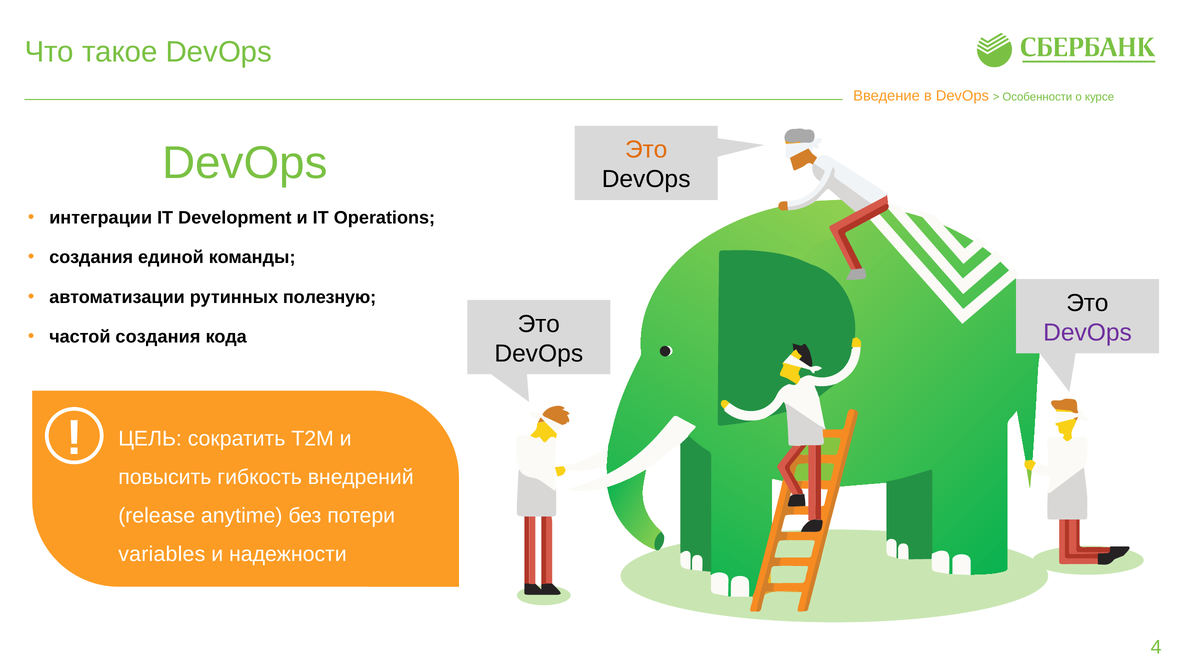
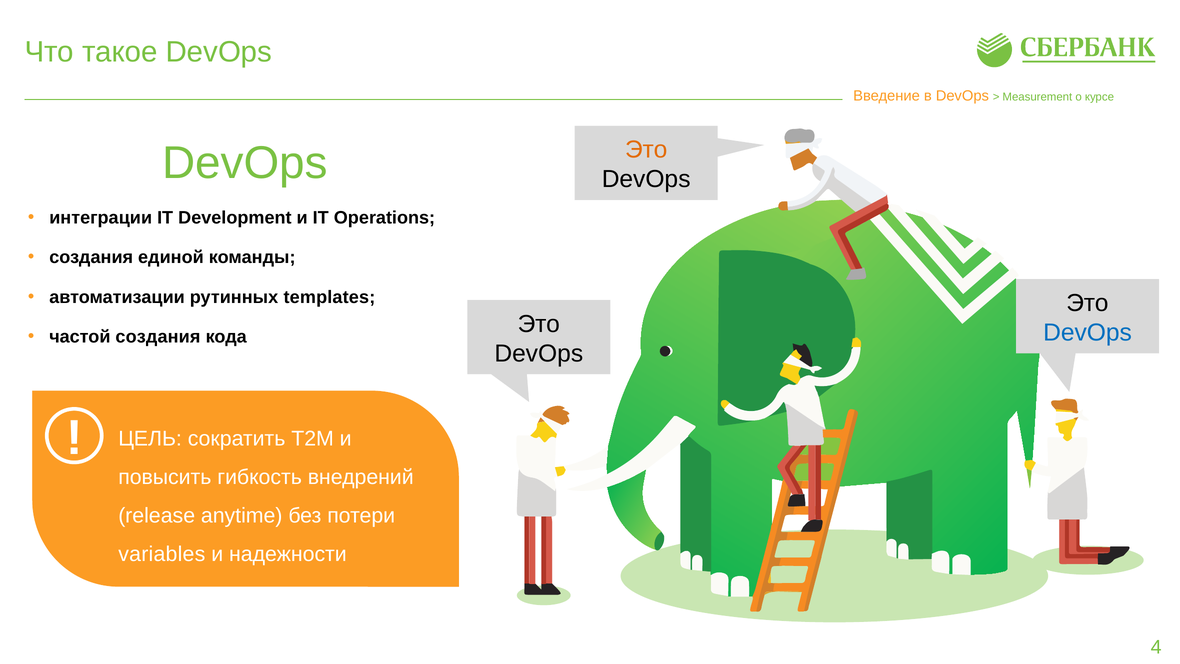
Особенности: Особенности -> Measurement
полезную: полезную -> templates
DevOps at (1088, 333) colour: purple -> blue
